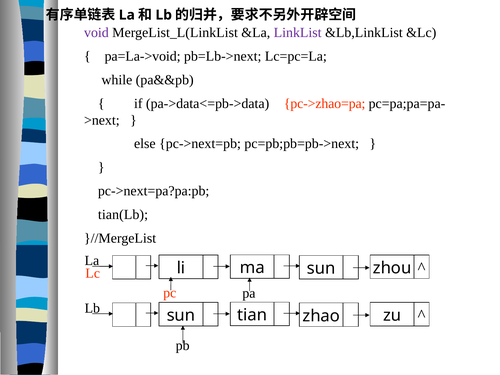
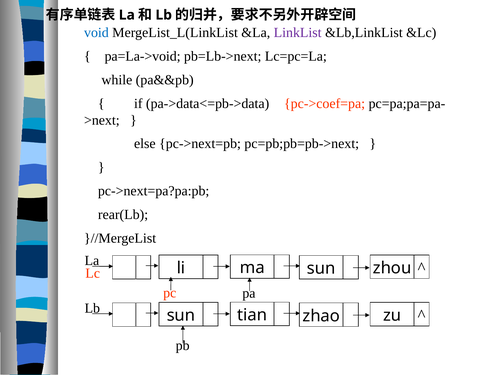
void colour: purple -> blue
pc->zhao=pa: pc->zhao=pa -> pc->coef=pa
tian(Lb: tian(Lb -> rear(Lb
